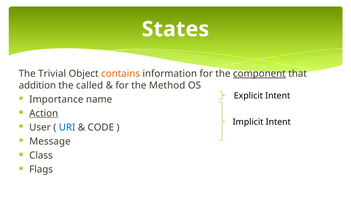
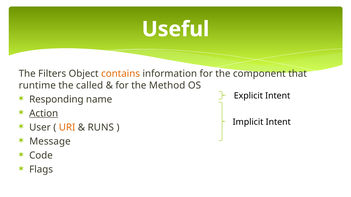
States: States -> Useful
Trivial: Trivial -> Filters
component underline: present -> none
addition: addition -> runtime
Importance: Importance -> Responding
URI colour: blue -> orange
CODE: CODE -> RUNS
Class: Class -> Code
